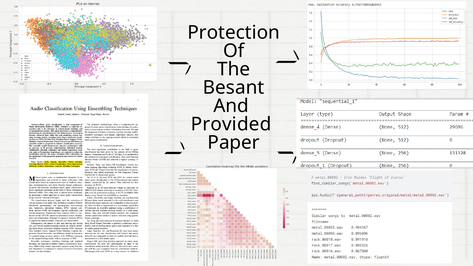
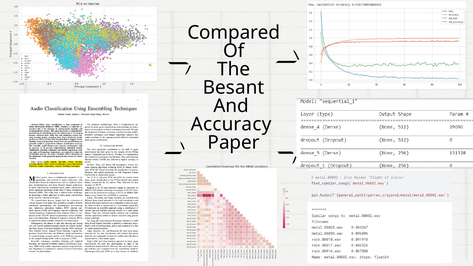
Protection: Protection -> Compared
Provided: Provided -> Accuracy
